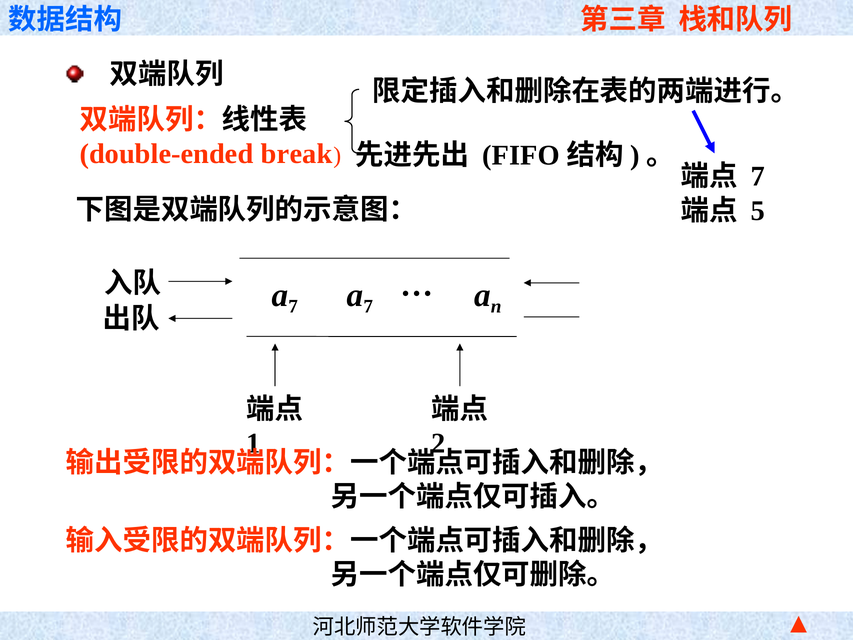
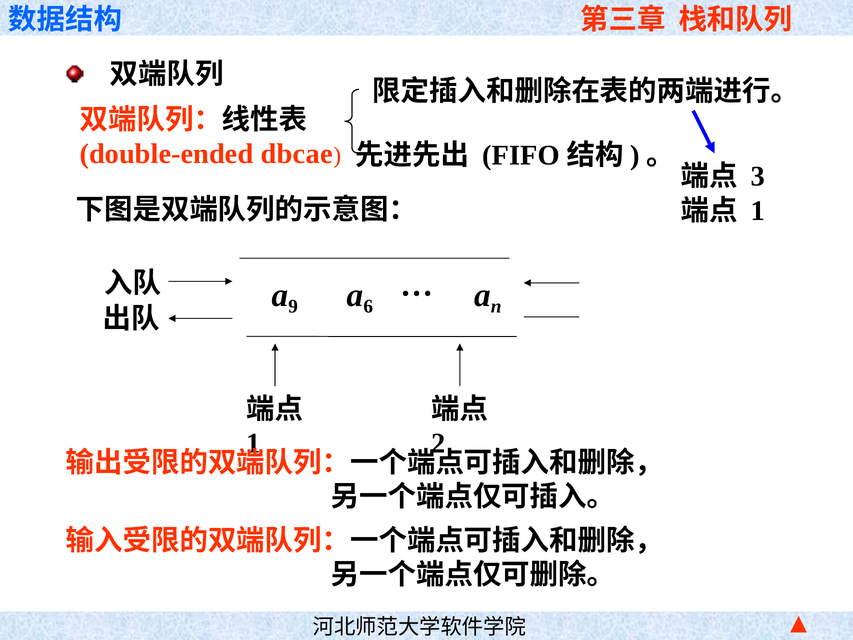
break: break -> dbcae
7 at (758, 176): 7 -> 3
5 at (758, 211): 5 -> 1
7 at (293, 306): 7 -> 9
7 at (368, 306): 7 -> 6
